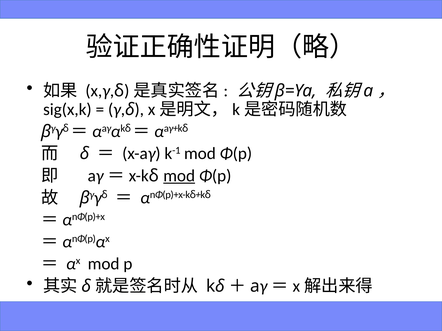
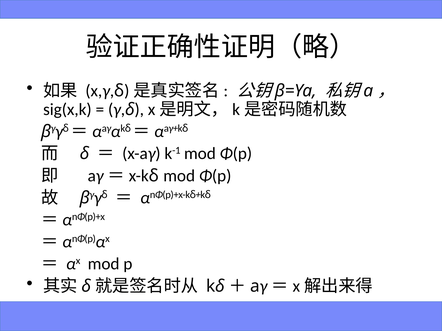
mod at (179, 176) underline: present -> none
